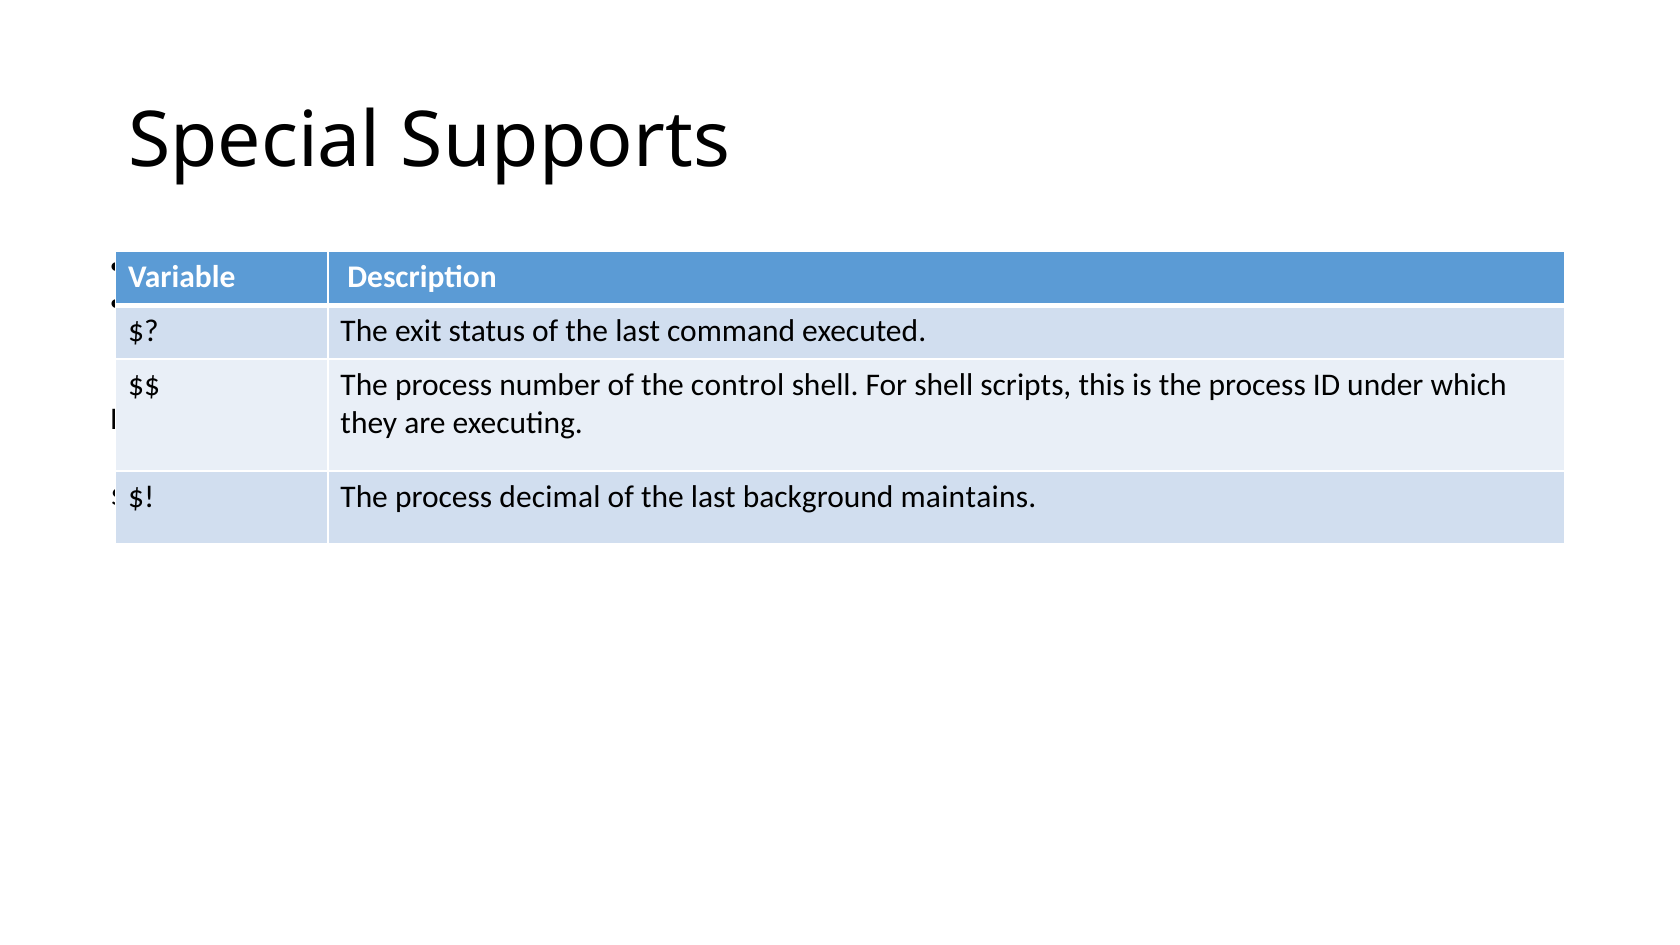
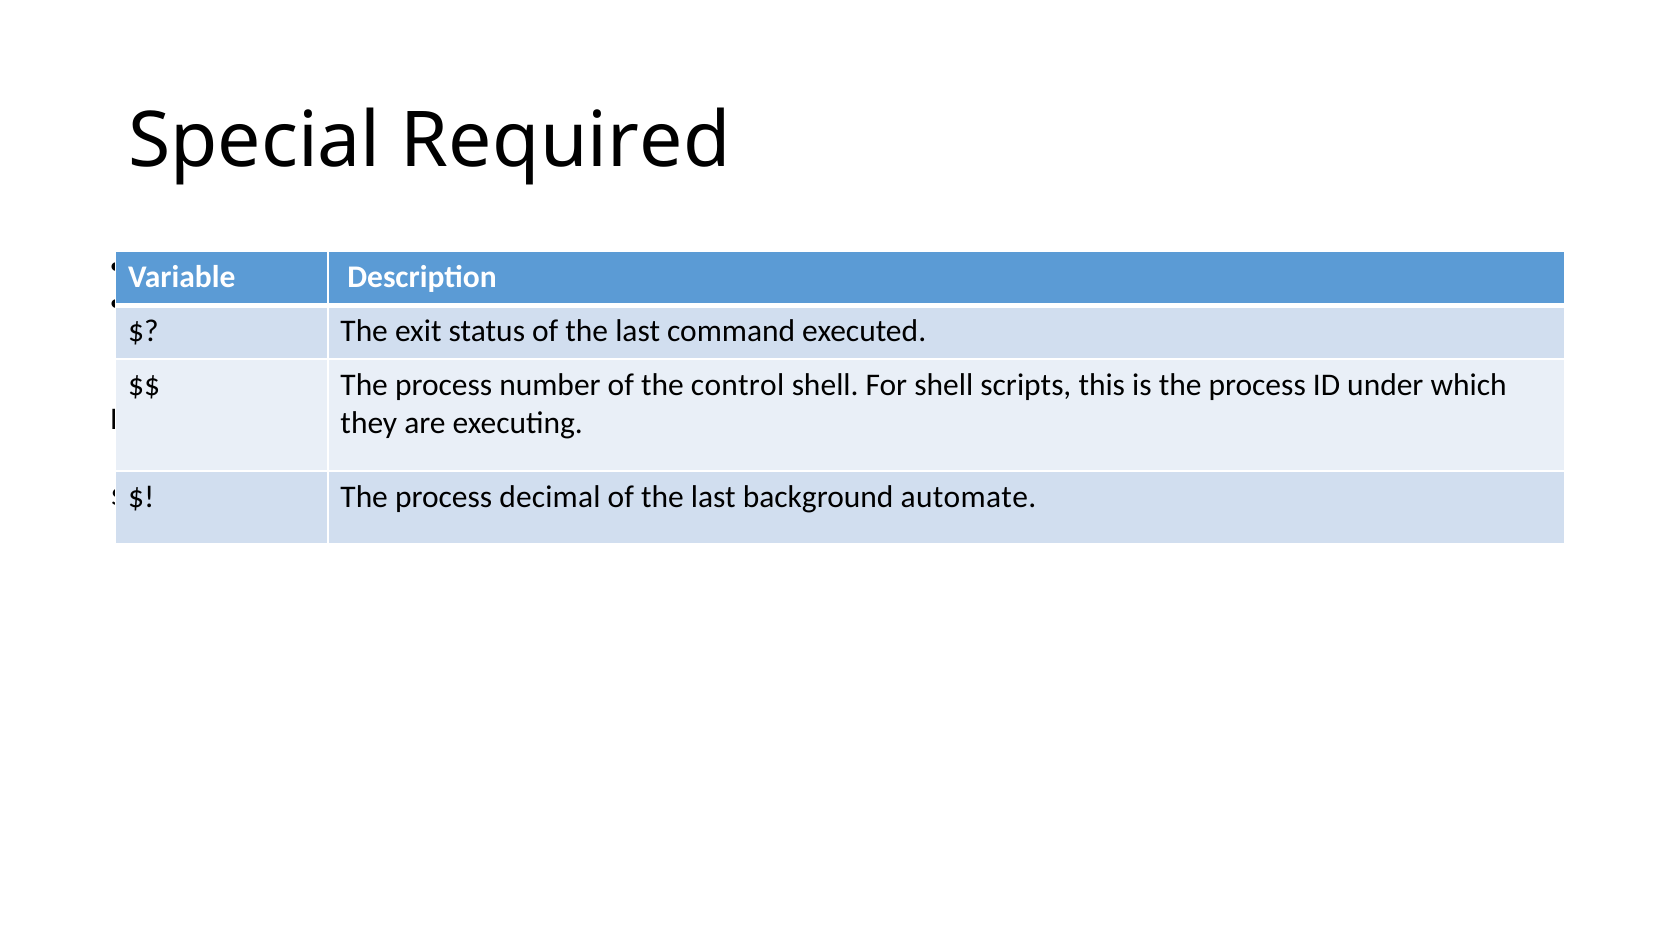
Supports: Supports -> Required
maintains: maintains -> automate
